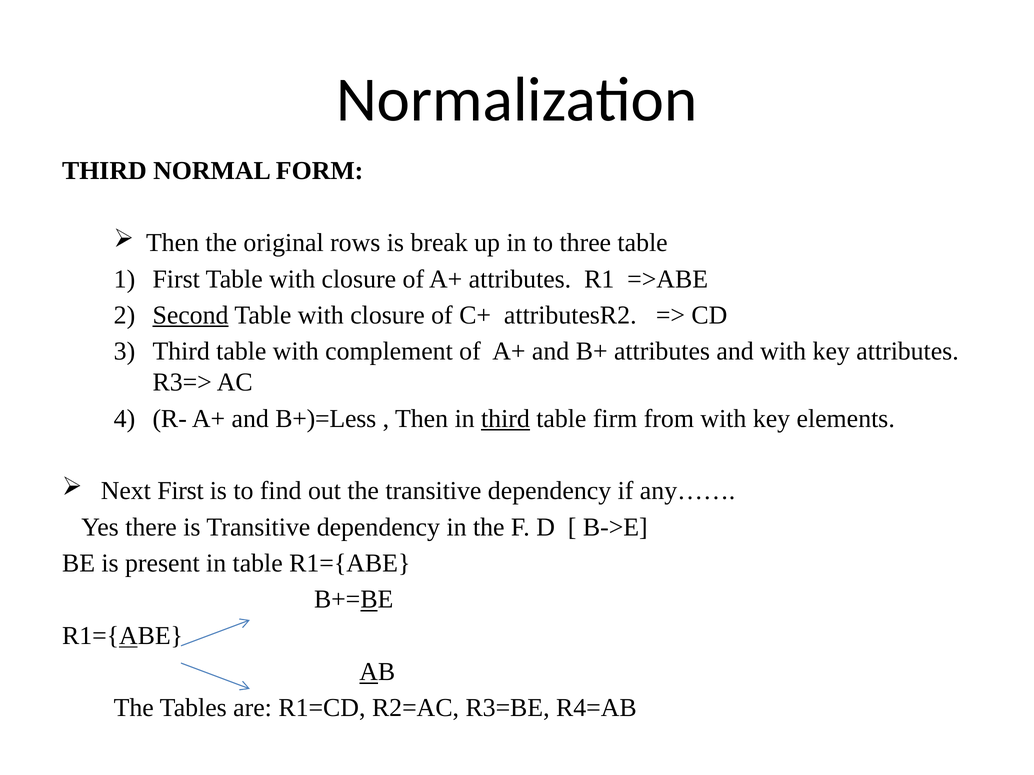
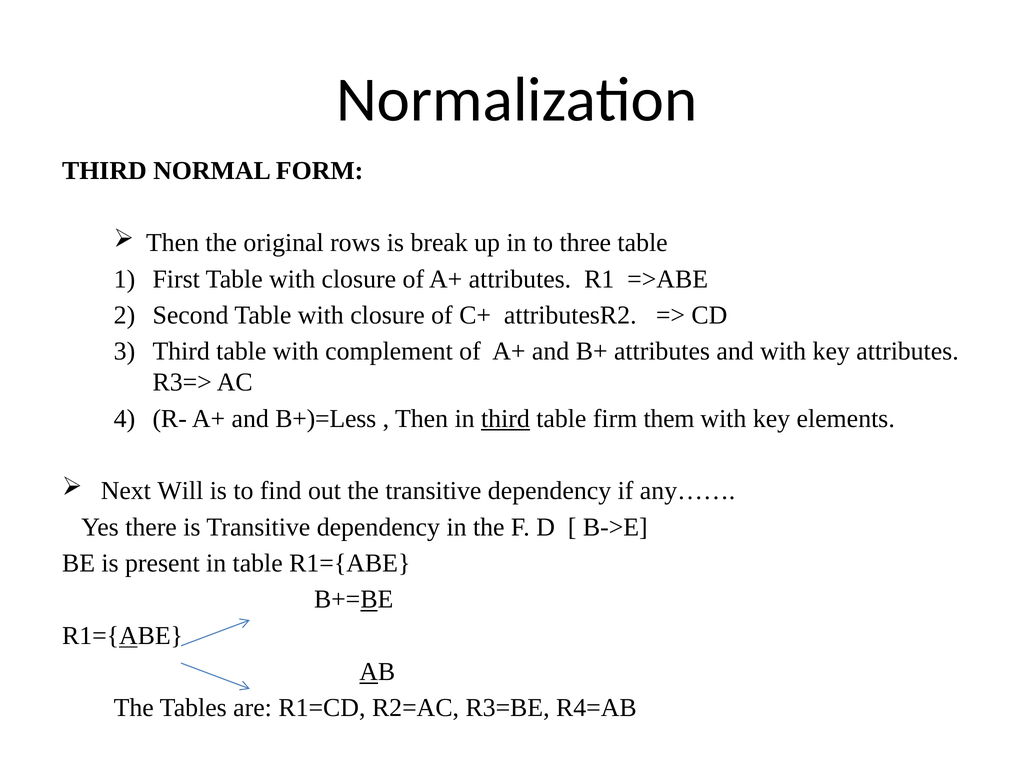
Second underline: present -> none
from: from -> them
Next First: First -> Will
